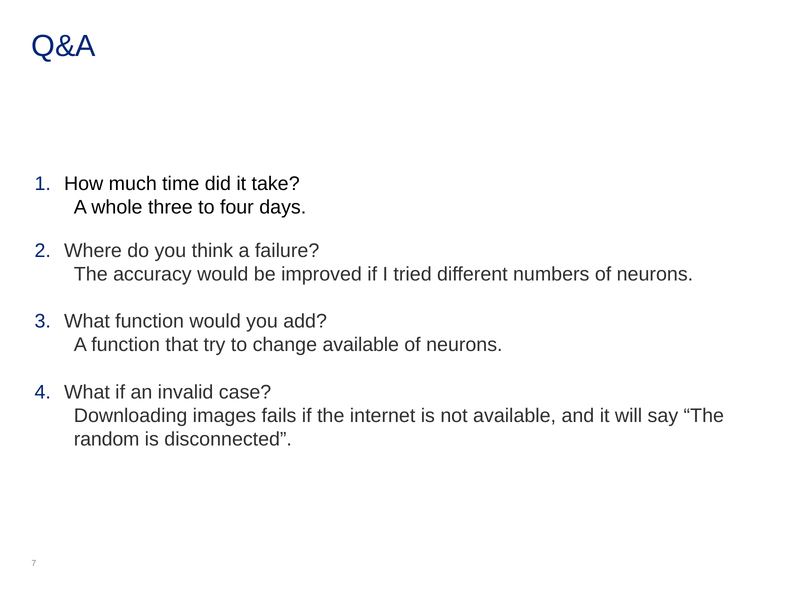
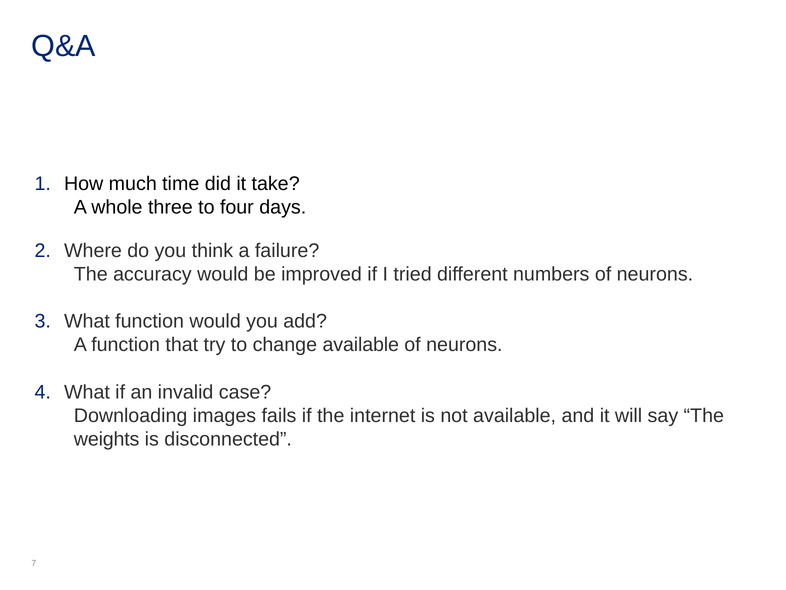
random: random -> weights
